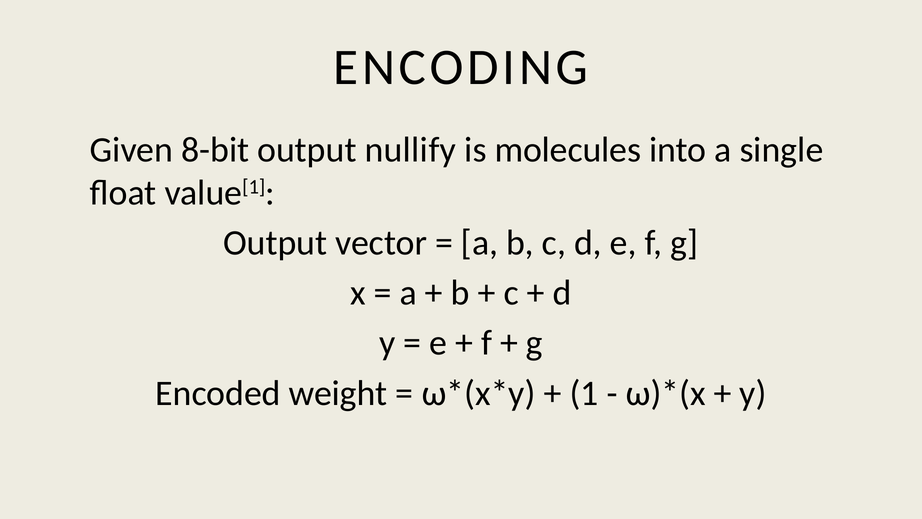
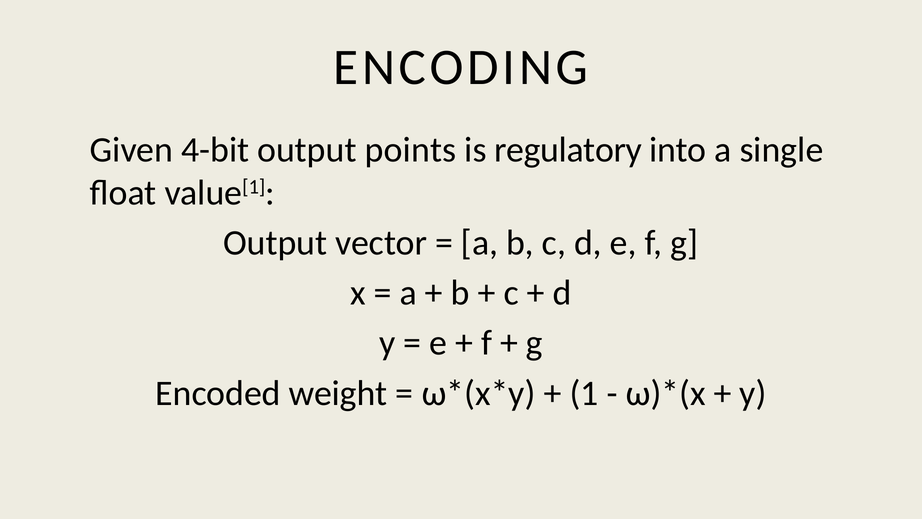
8-bit: 8-bit -> 4-bit
nullify: nullify -> points
molecules: molecules -> regulatory
